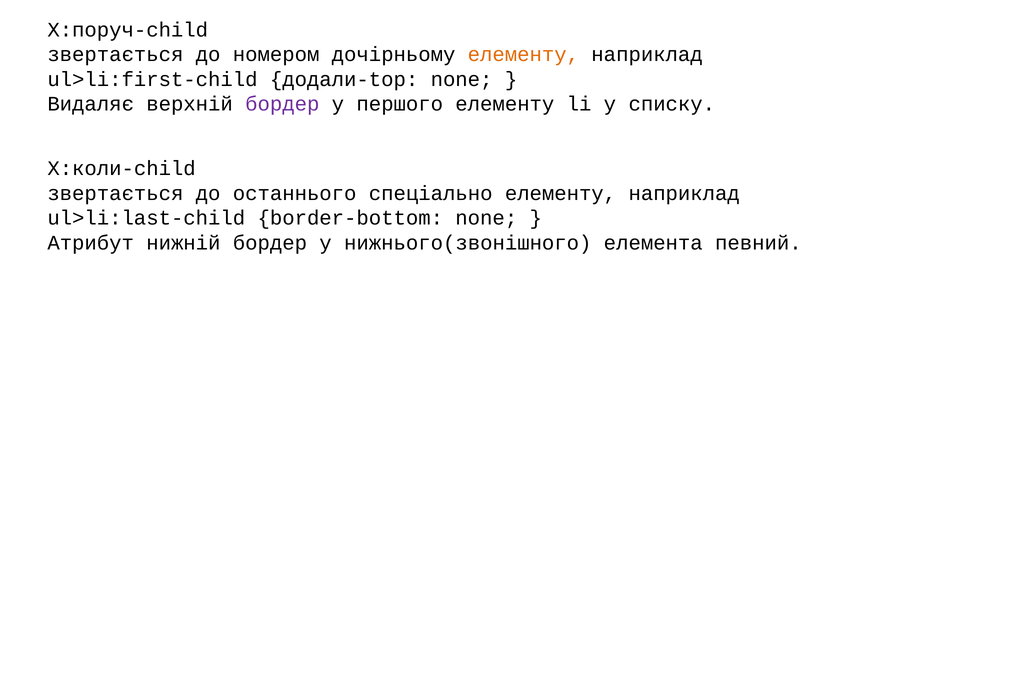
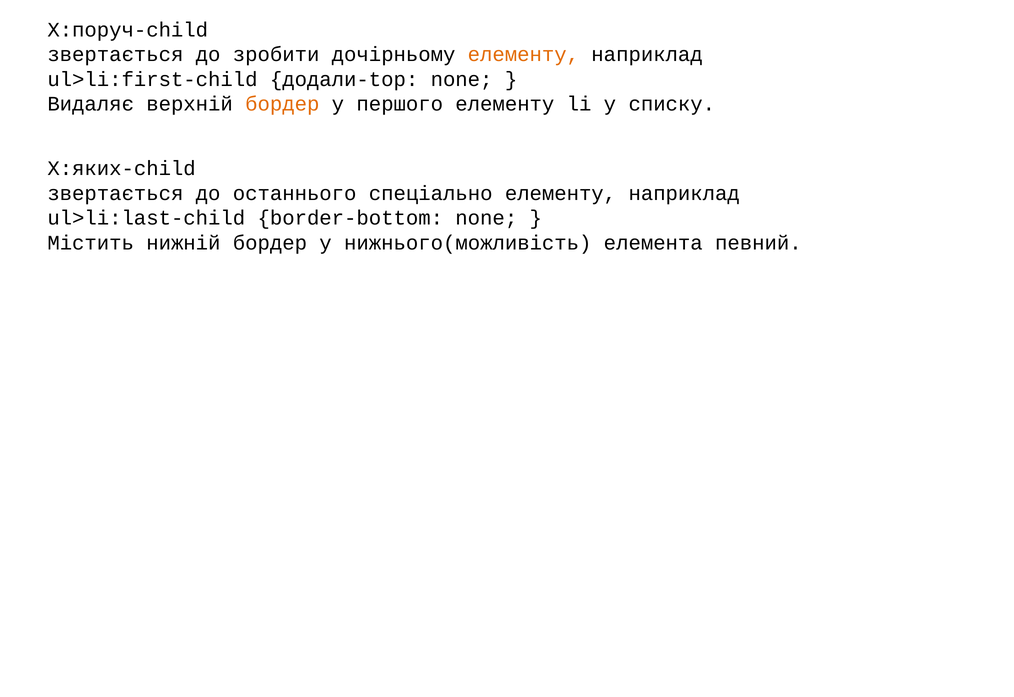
номером: номером -> зробити
бордер at (282, 104) colour: purple -> orange
X:коли-child: X:коли-child -> X:яких-child
Атрибут: Атрибут -> Містить
нижнього(звонішного: нижнього(звонішного -> нижнього(можливість
